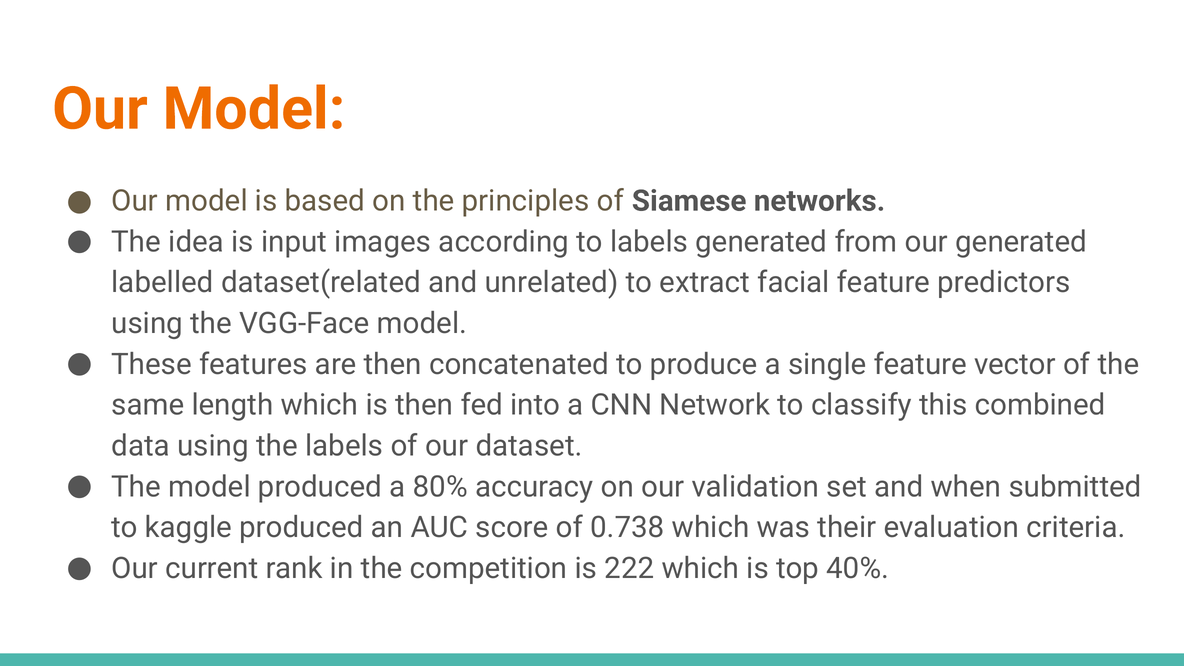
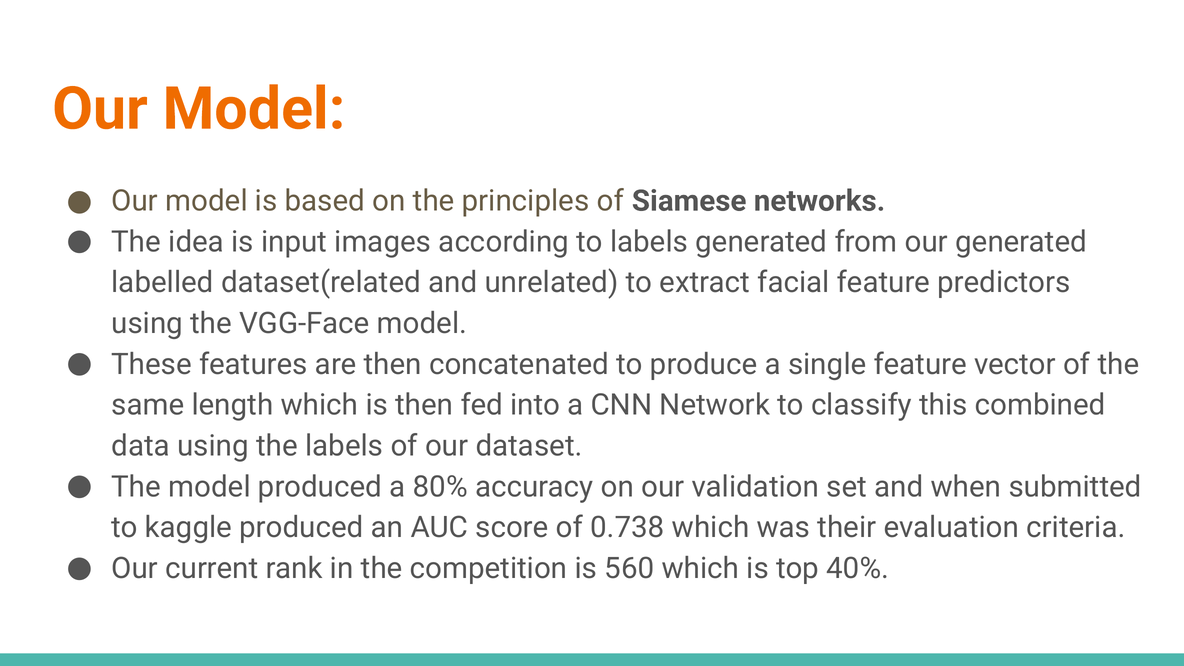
222: 222 -> 560
